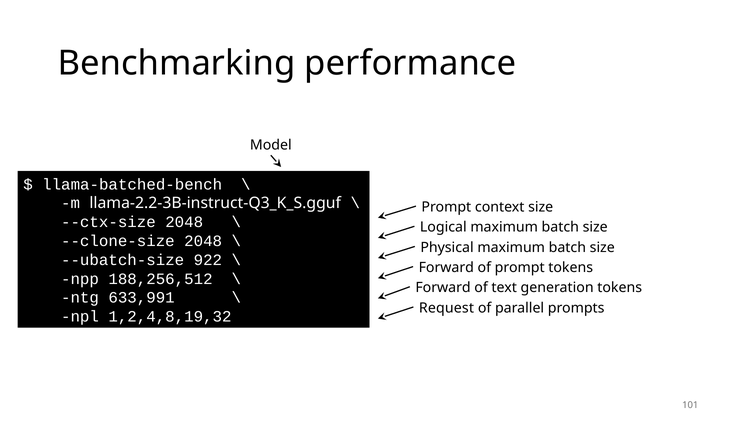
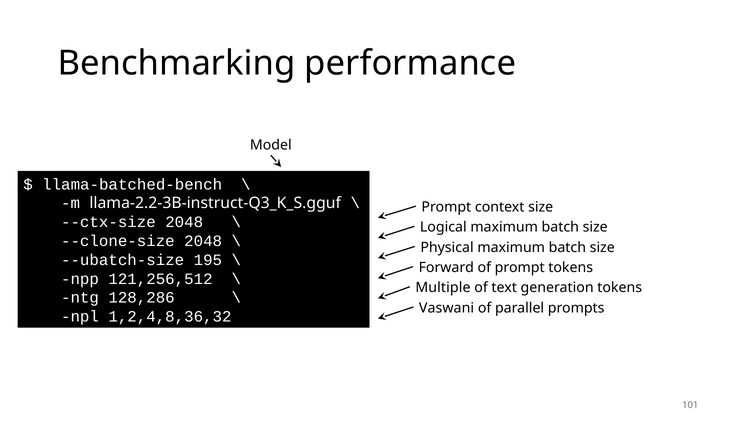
922: 922 -> 195
188,256,512: 188,256,512 -> 121,256,512
Forward at (443, 288): Forward -> Multiple
633,991: 633,991 -> 128,286
Request: Request -> Vaswani
1,2,4,8,19,32: 1,2,4,8,19,32 -> 1,2,4,8,36,32
